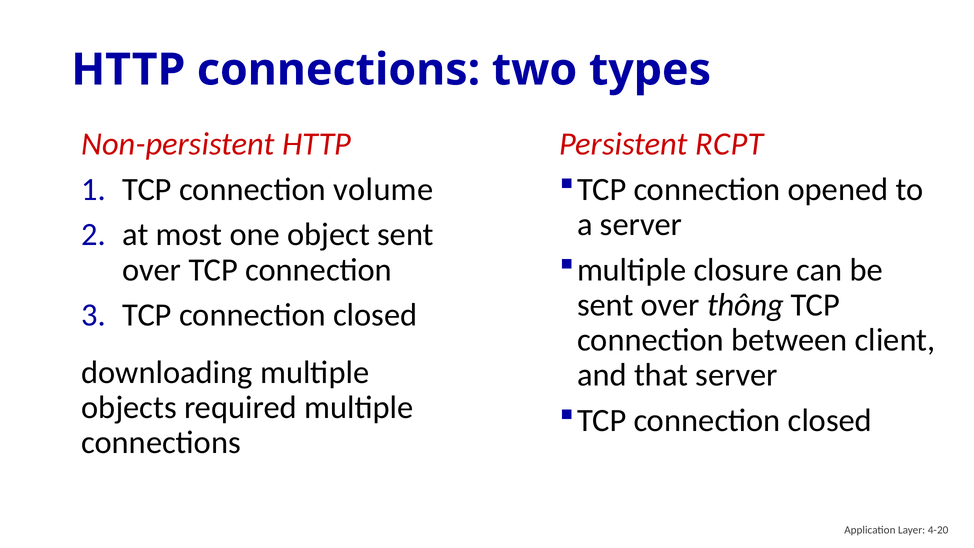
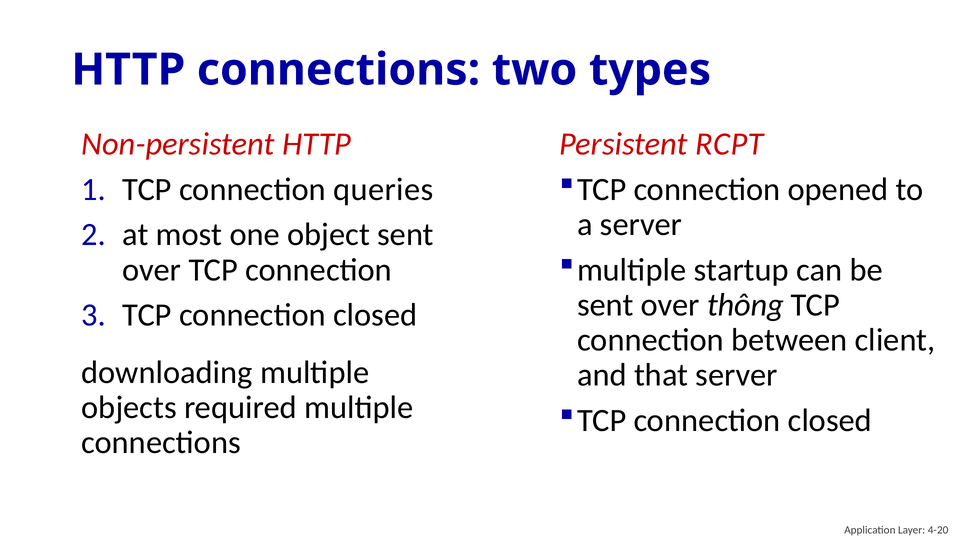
volume: volume -> queries
closure: closure -> startup
